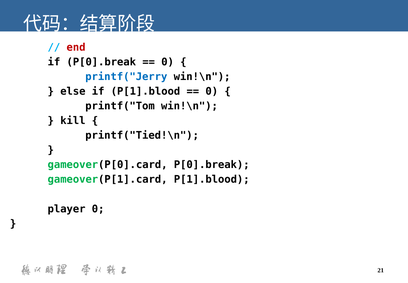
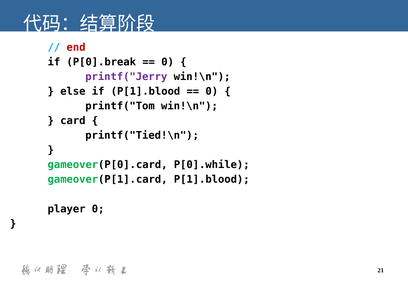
printf("Jerry colour: blue -> purple
kill: kill -> card
gameover(P[0].card P[0].break: P[0].break -> P[0].while
